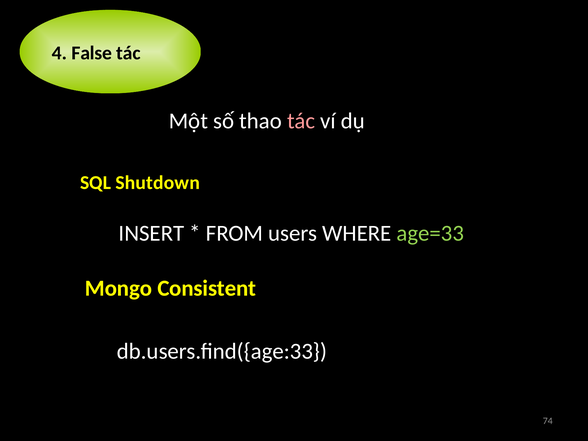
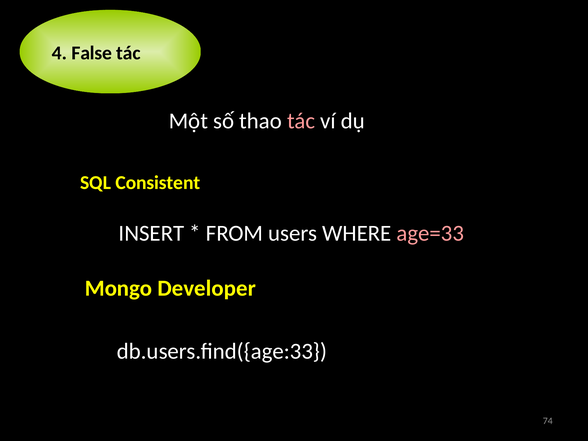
Shutdown: Shutdown -> Consistent
age=33 colour: light green -> pink
Consistent: Consistent -> Developer
